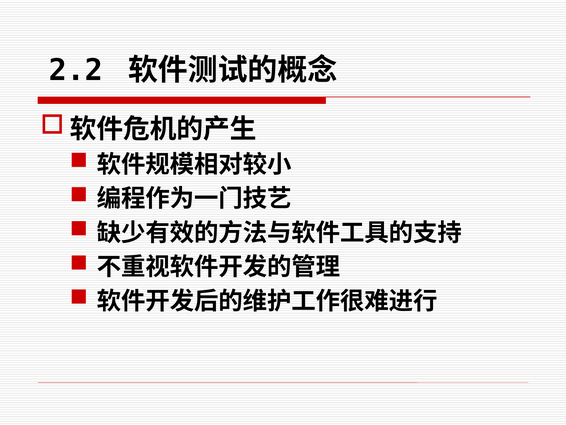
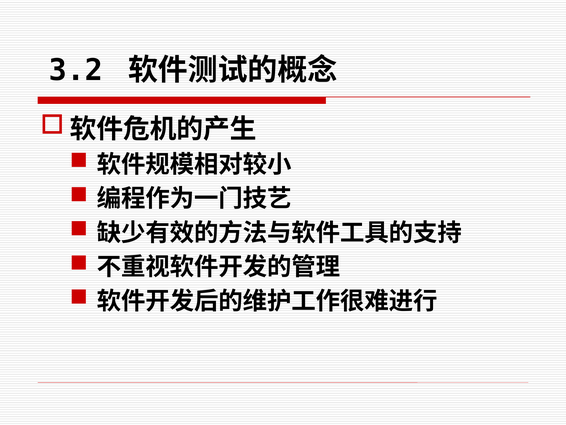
2.2: 2.2 -> 3.2
